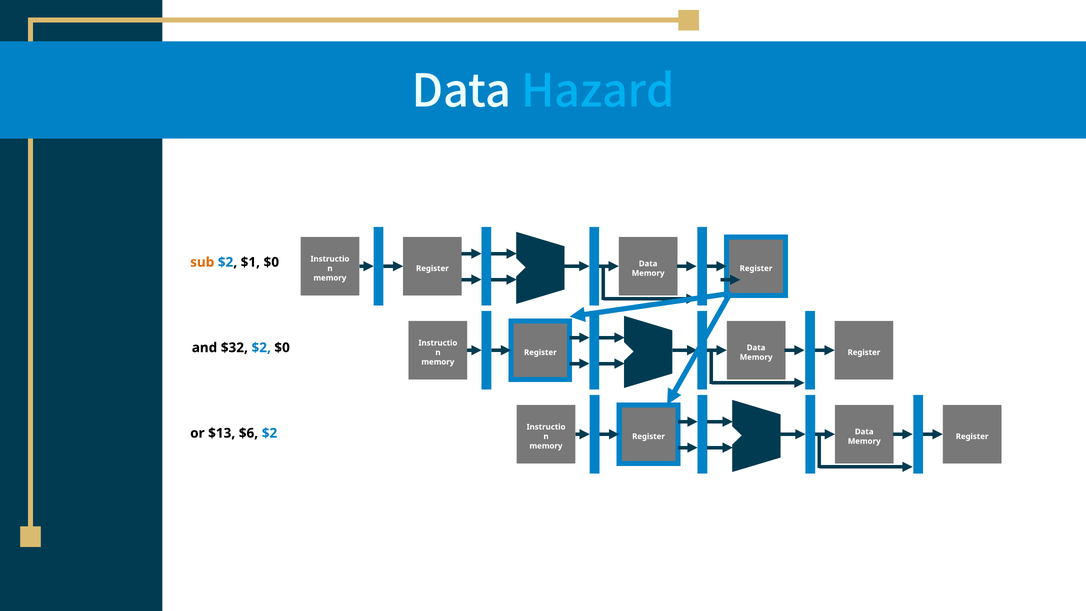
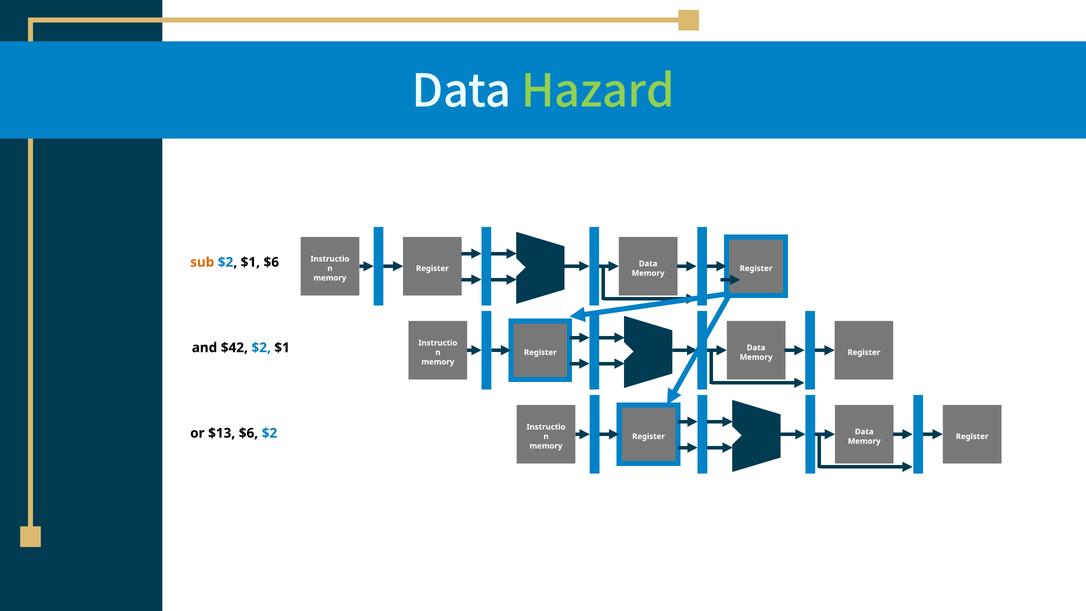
Hazard colour: light blue -> light green
$1 $0: $0 -> $6
$32: $32 -> $42
$0 at (282, 348): $0 -> $1
